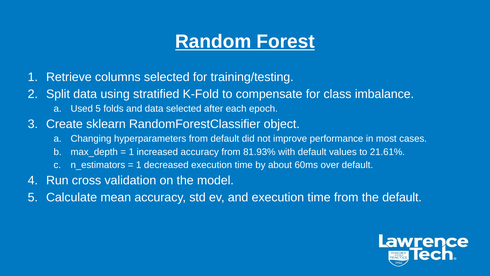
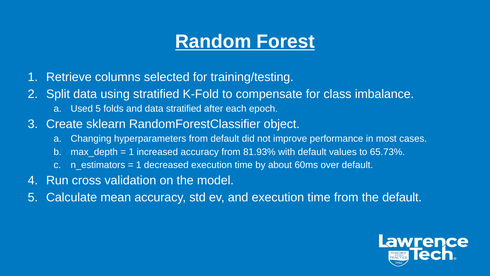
data selected: selected -> stratified
21.61%: 21.61% -> 65.73%
